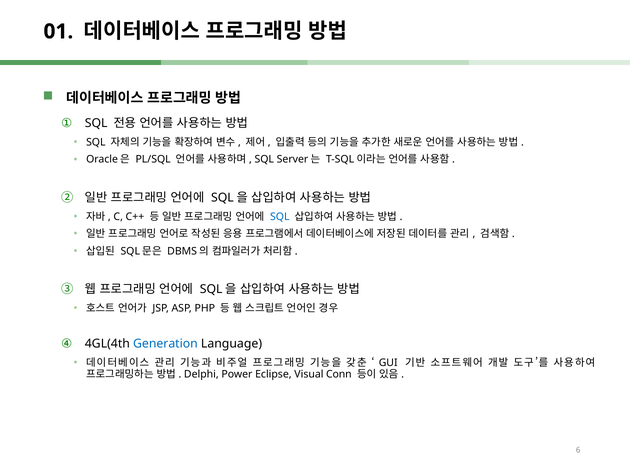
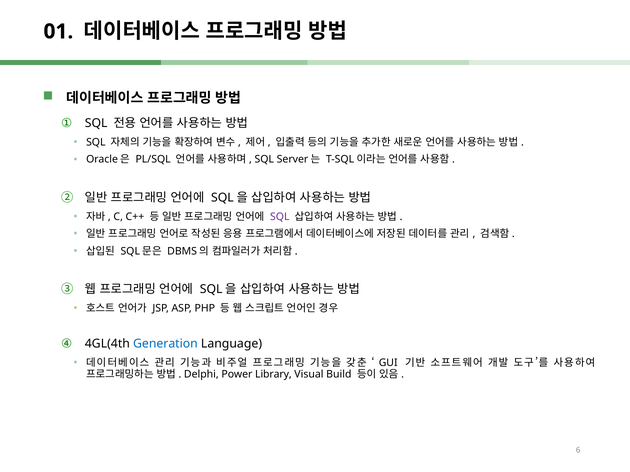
SQL at (280, 217) colour: blue -> purple
Eclipse: Eclipse -> Library
Conn: Conn -> Build
